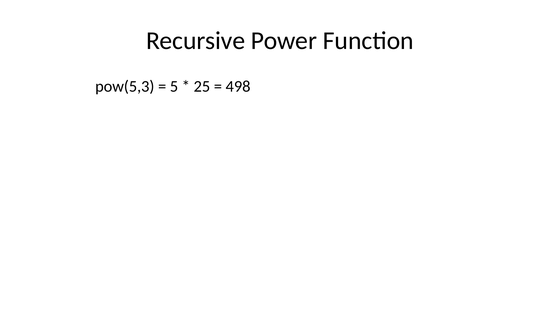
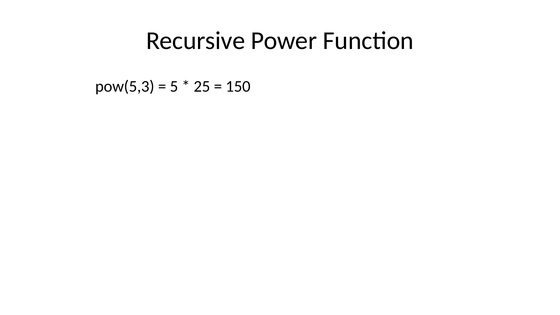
498: 498 -> 150
